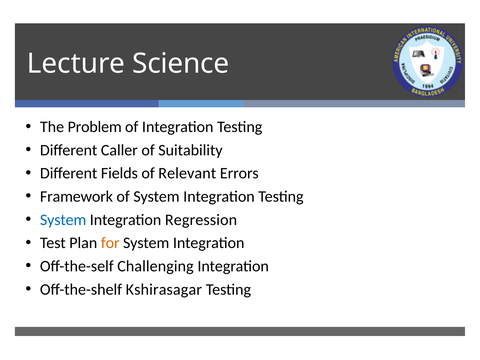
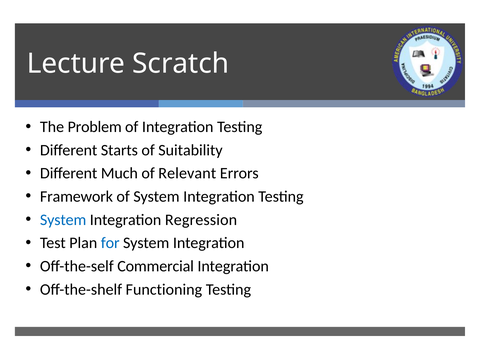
Science: Science -> Scratch
Caller: Caller -> Starts
Fields: Fields -> Much
for colour: orange -> blue
Challenging: Challenging -> Commercial
Kshirasagar: Kshirasagar -> Functioning
